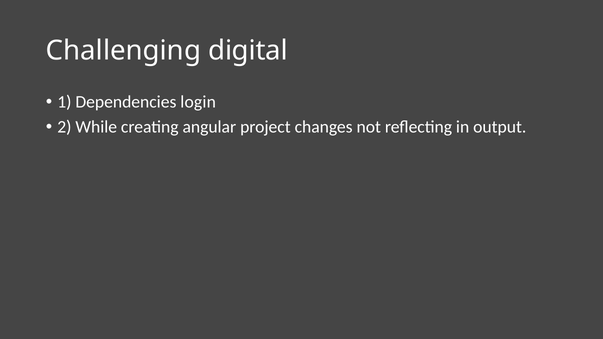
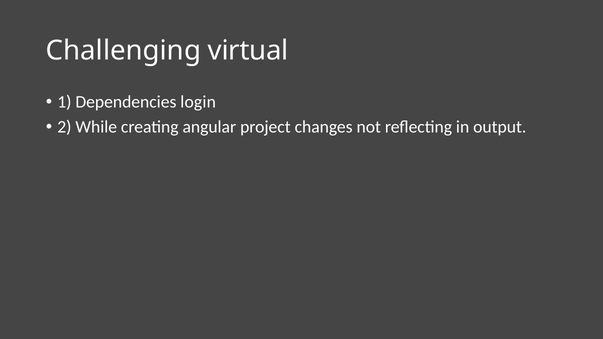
digital: digital -> virtual
